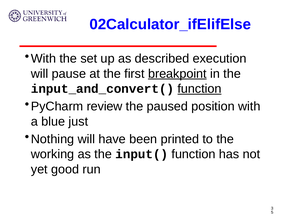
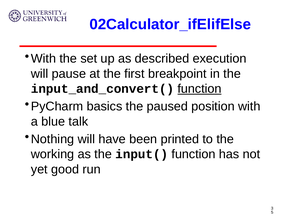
breakpoint underline: present -> none
review: review -> basics
just: just -> talk
